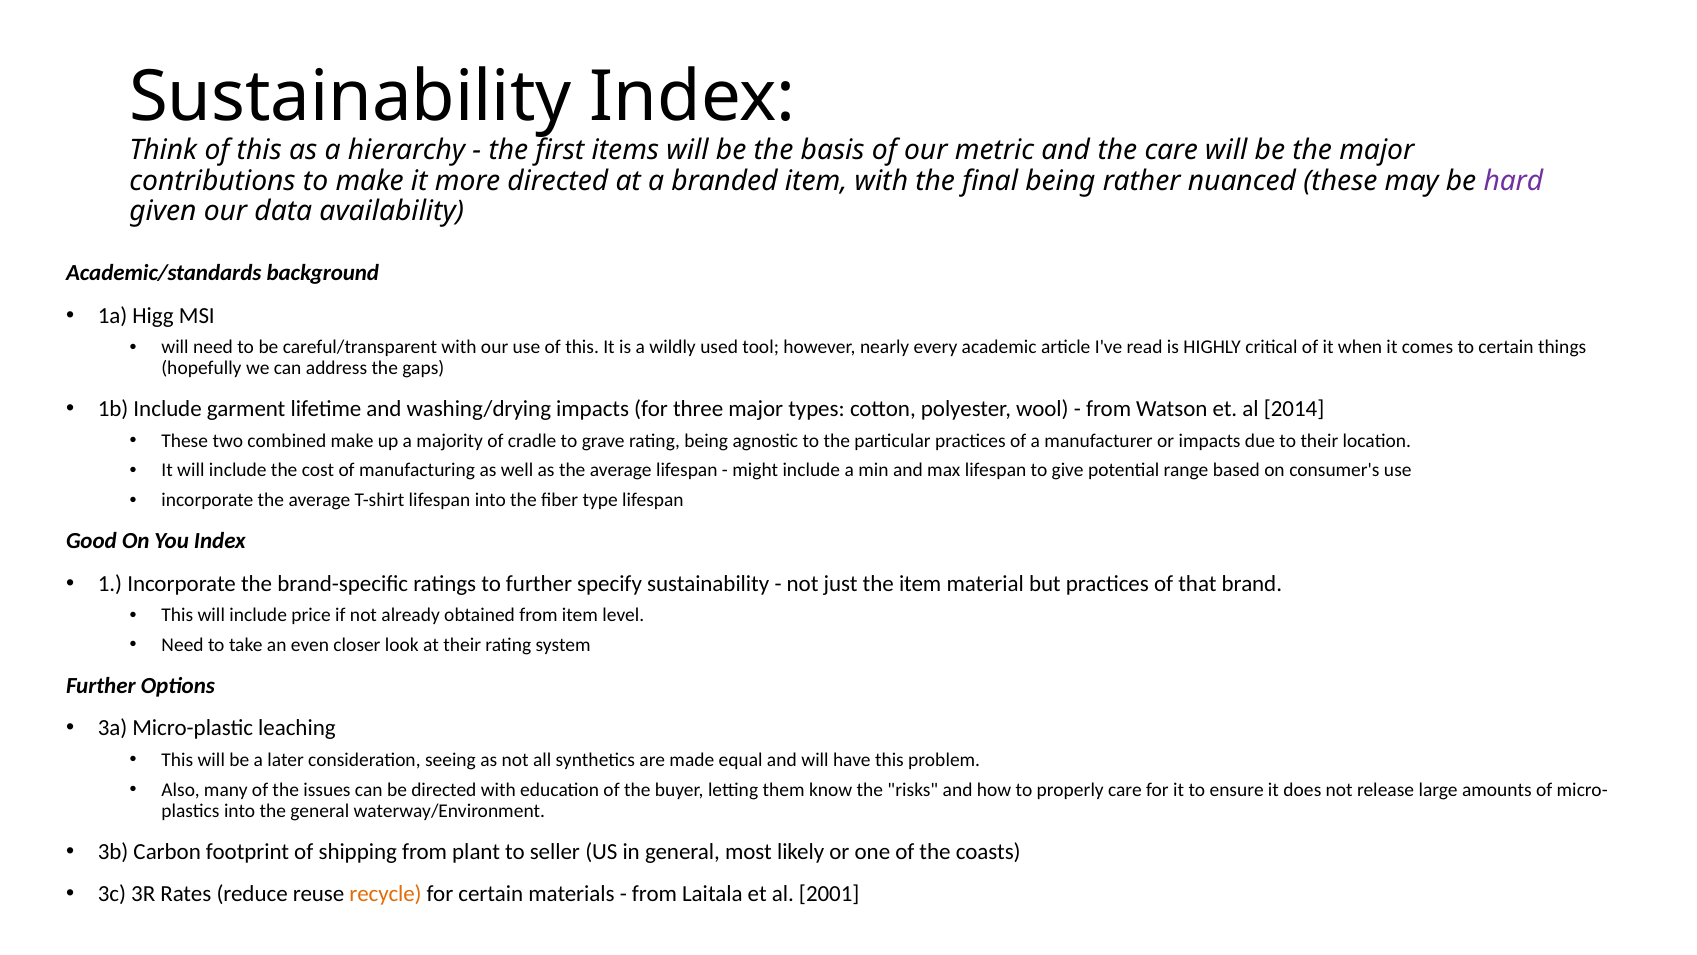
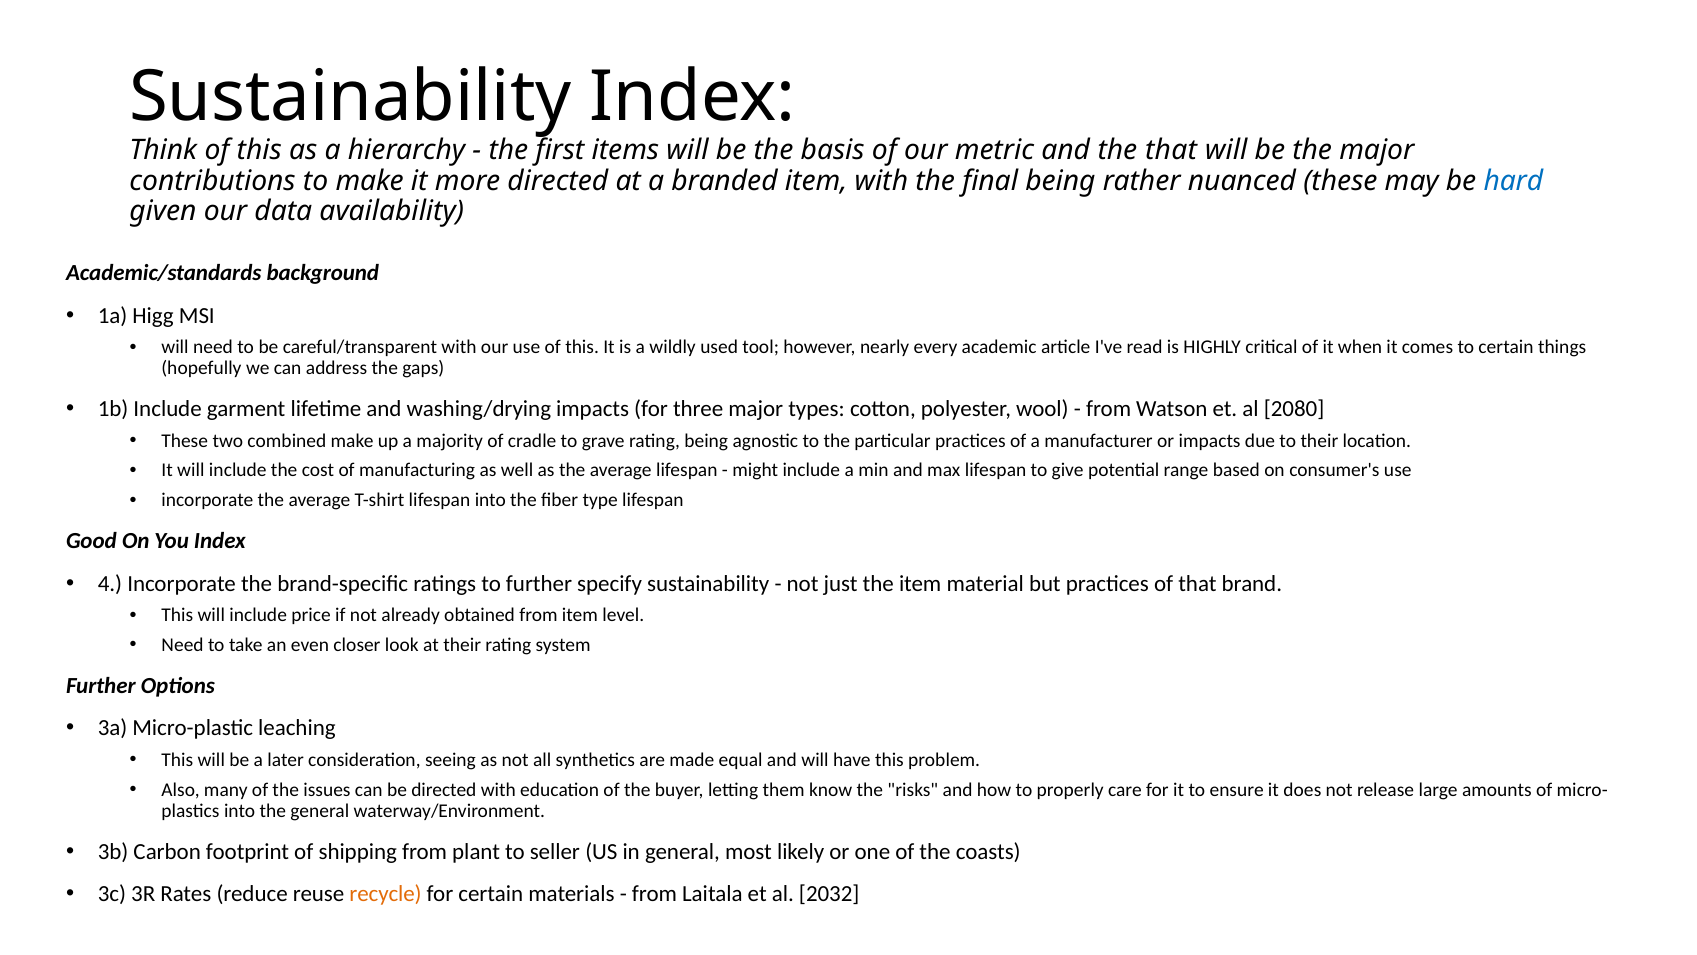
the care: care -> that
hard colour: purple -> blue
2014: 2014 -> 2080
1: 1 -> 4
2001: 2001 -> 2032
